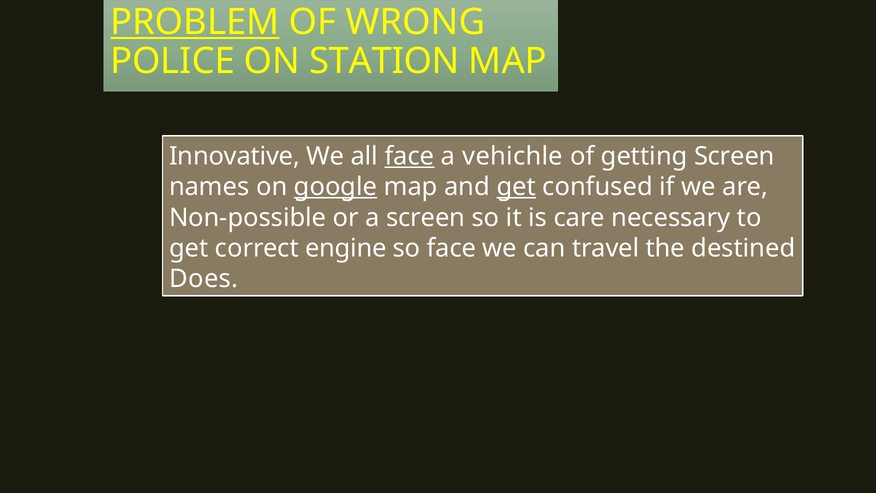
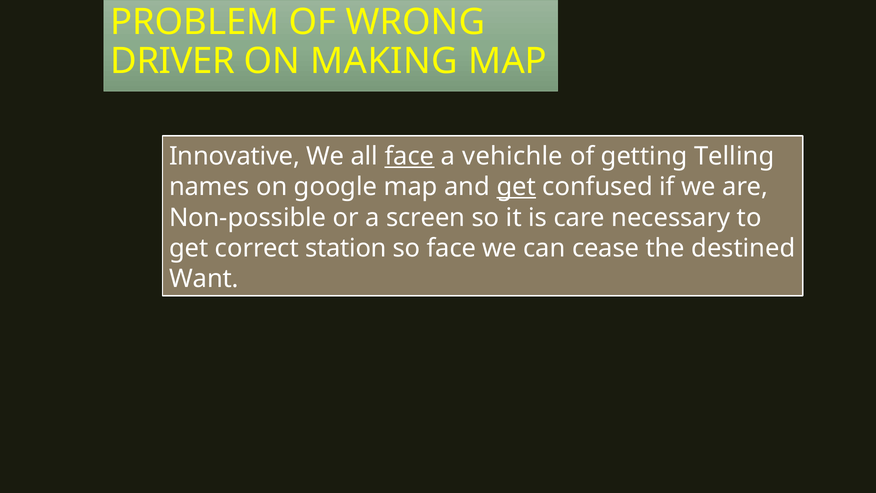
PROBLEM underline: present -> none
POLICE: POLICE -> DRIVER
STATION: STATION -> MAKING
getting Screen: Screen -> Telling
google underline: present -> none
engine: engine -> station
travel: travel -> cease
Does: Does -> Want
